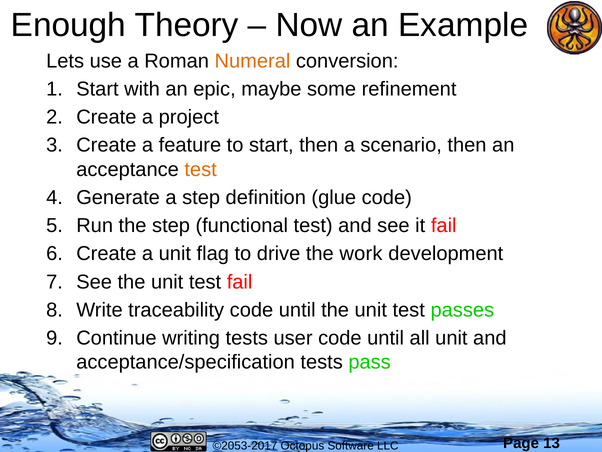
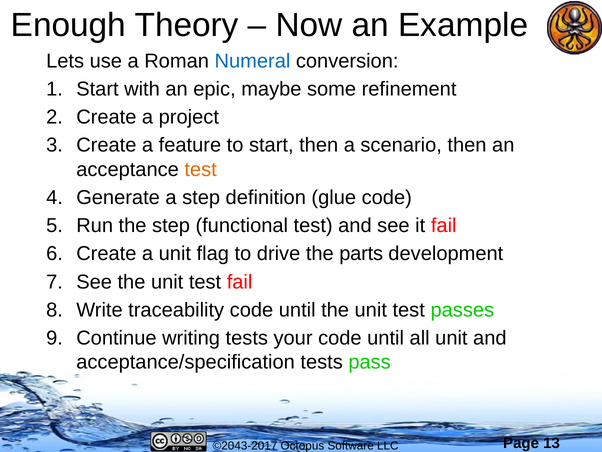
Numeral colour: orange -> blue
work: work -> parts
user: user -> your
©2053-2017: ©2053-2017 -> ©2043-2017
